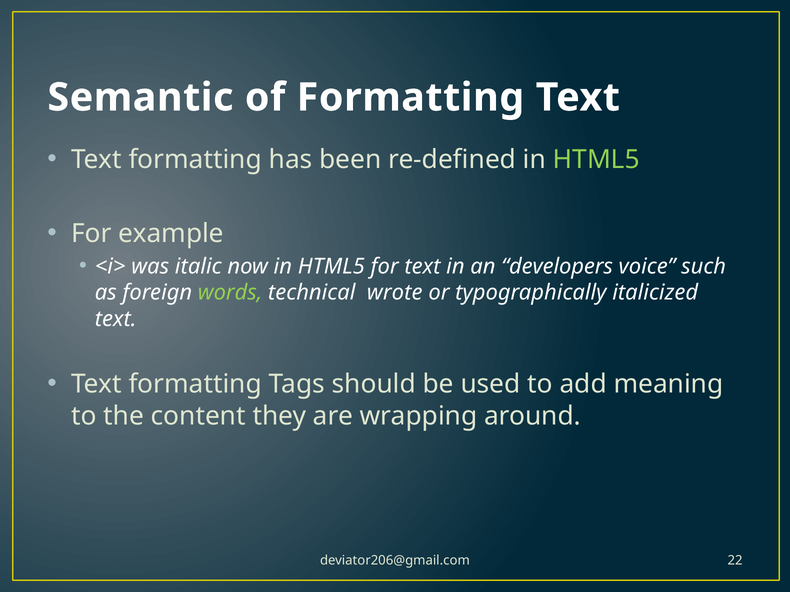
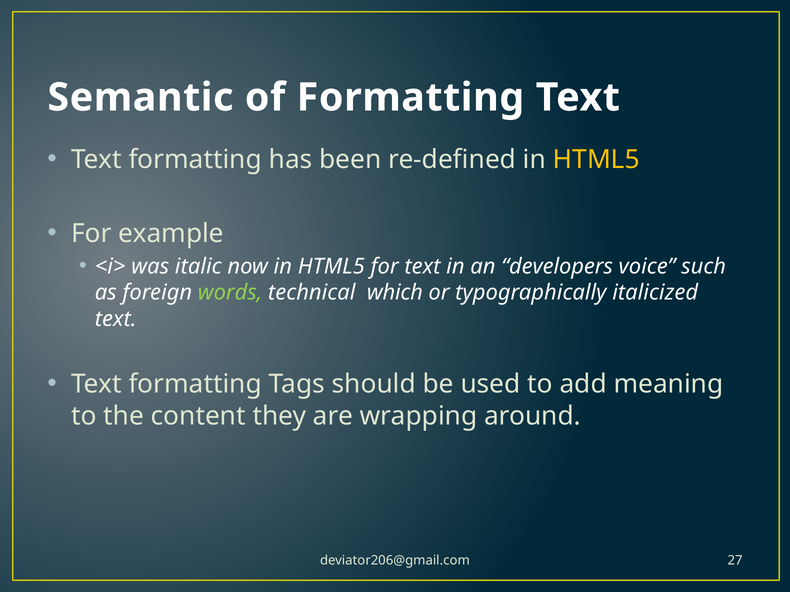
HTML5 at (596, 160) colour: light green -> yellow
wrote: wrote -> which
22: 22 -> 27
